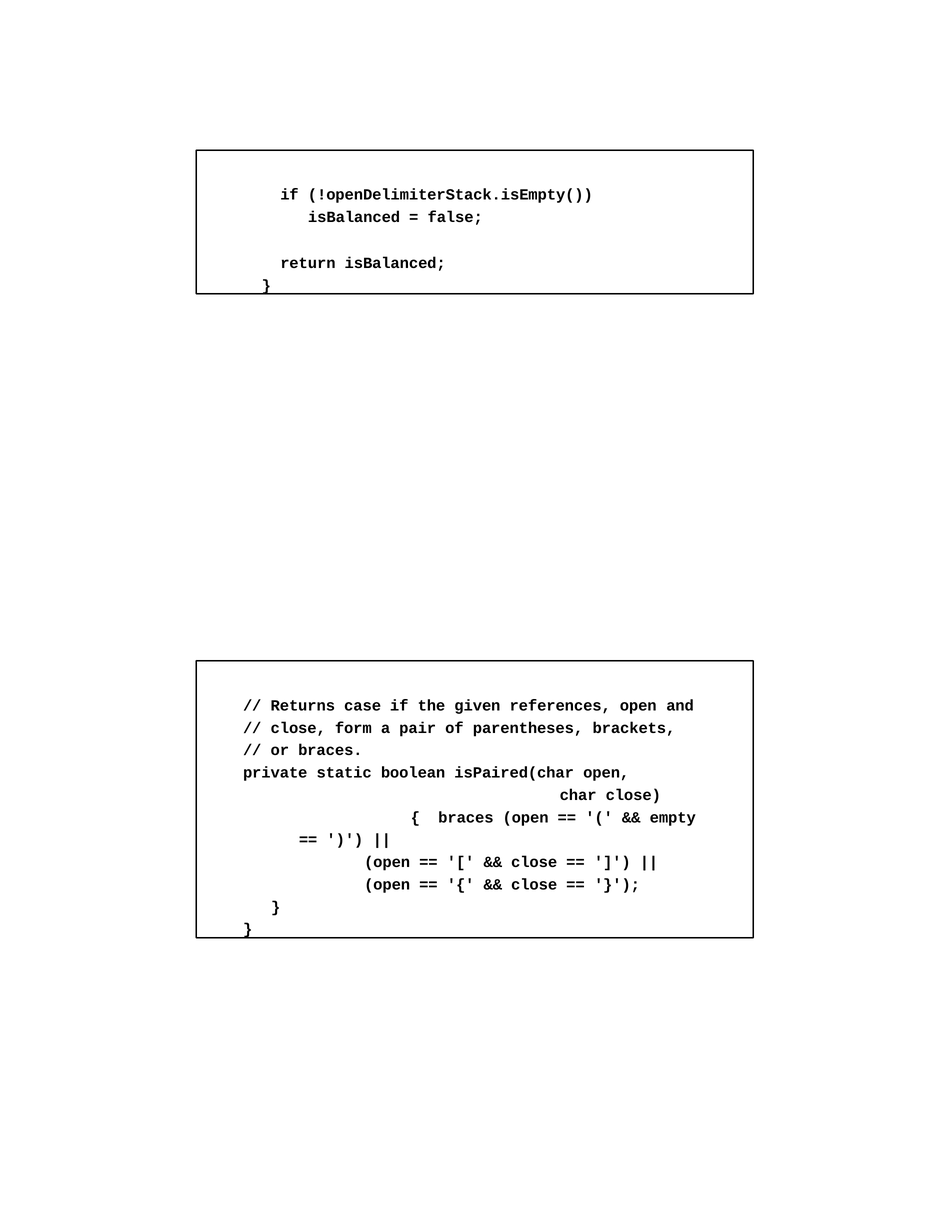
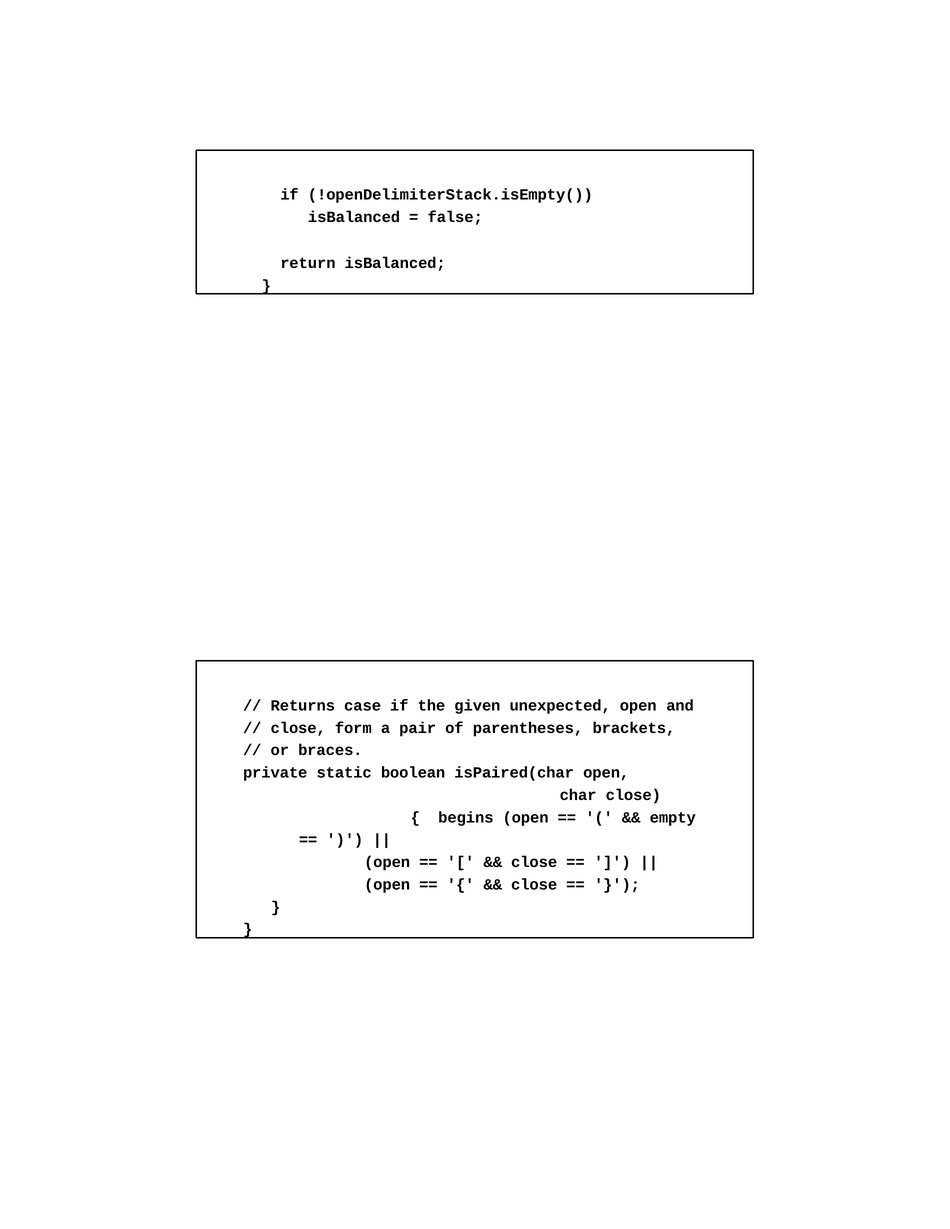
references: references -> unexpected
braces at (466, 818): braces -> begins
